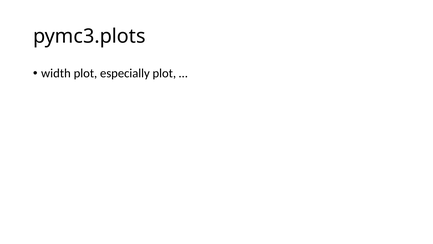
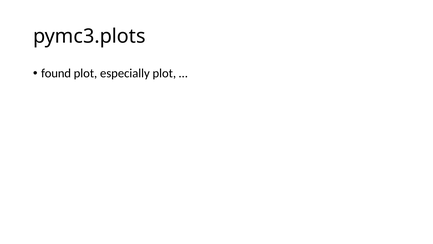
width: width -> found
